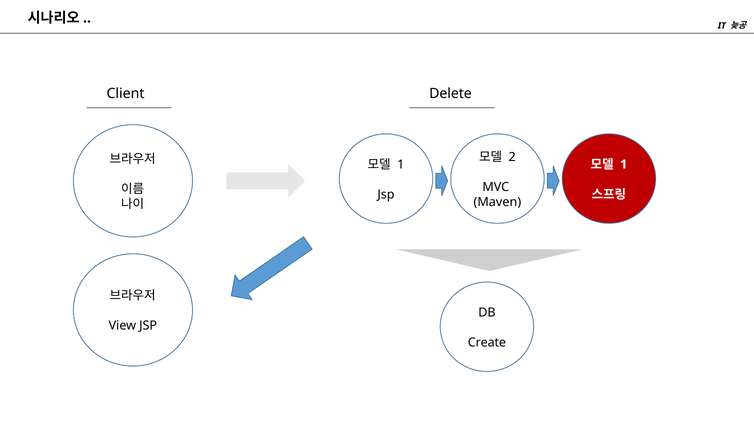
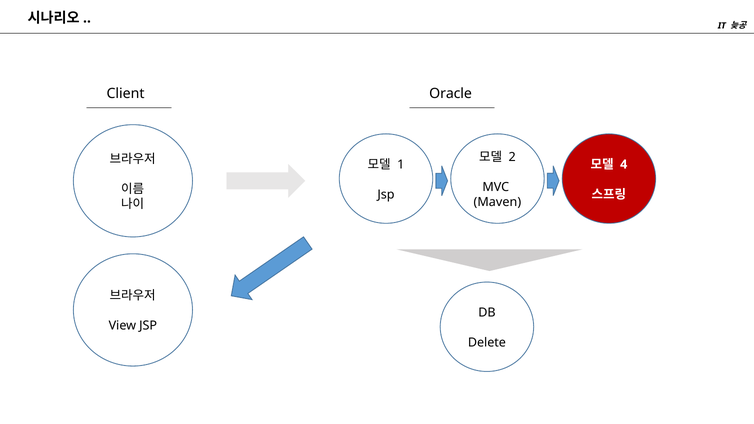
Delete: Delete -> Oracle
1 at (624, 164): 1 -> 4
Create: Create -> Delete
